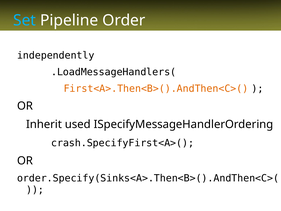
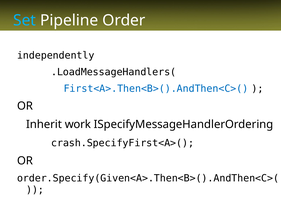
First<A>.Then<B>().AndThen<C>( colour: orange -> blue
used: used -> work
order.Specify(Sinks<A>.Then<B>().AndThen<C>(: order.Specify(Sinks<A>.Then<B>().AndThen<C>( -> order.Specify(Given<A>.Then<B>().AndThen<C>(
